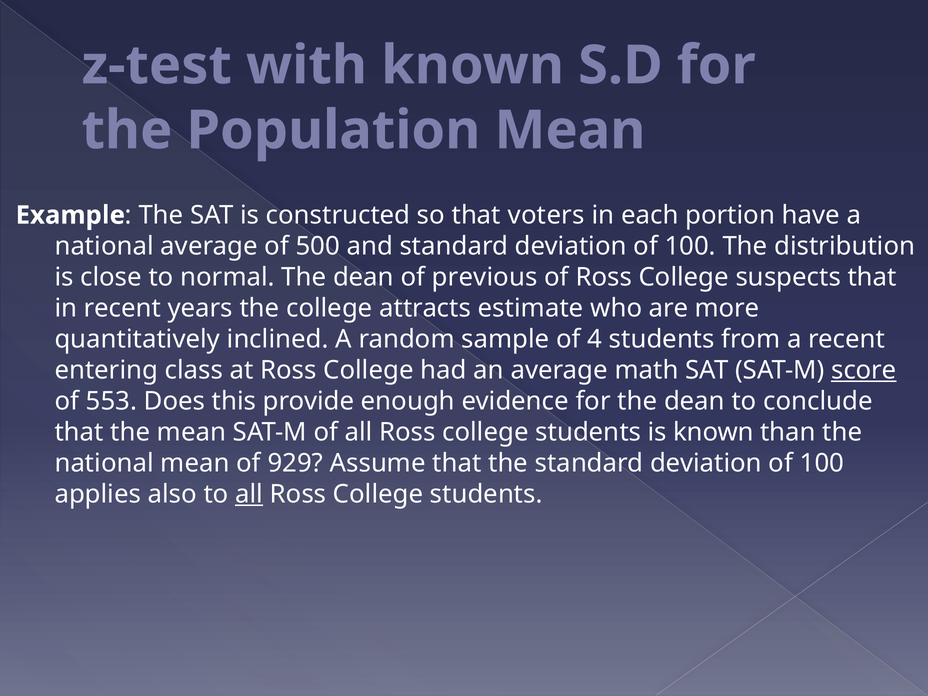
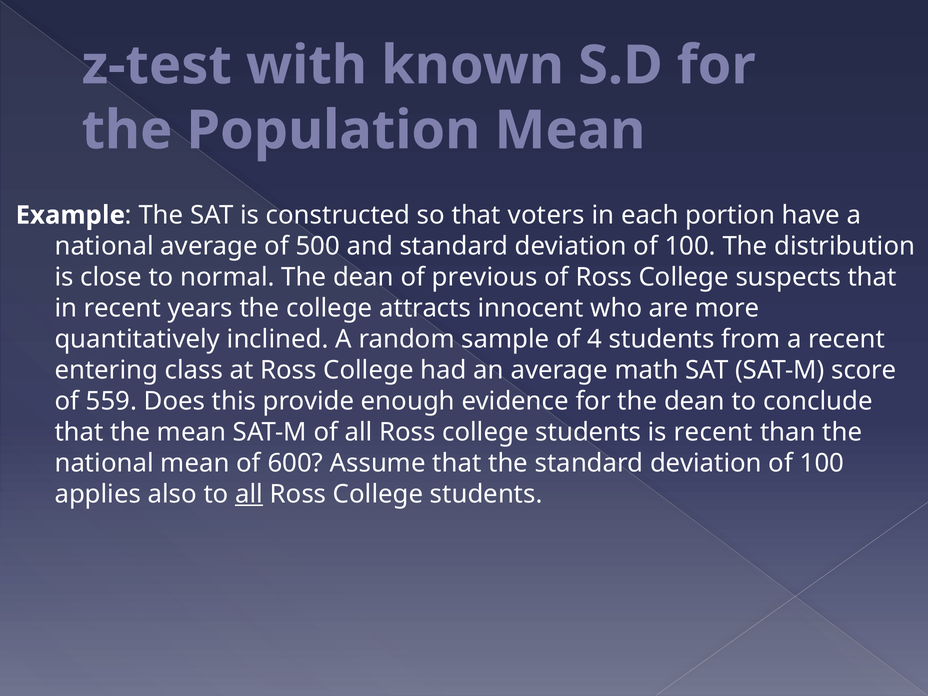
estimate: estimate -> innocent
score underline: present -> none
553: 553 -> 559
is known: known -> recent
929: 929 -> 600
